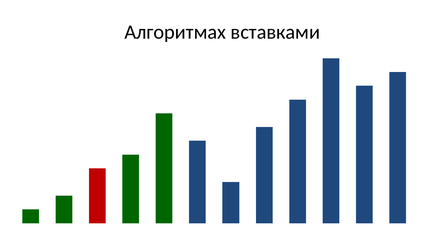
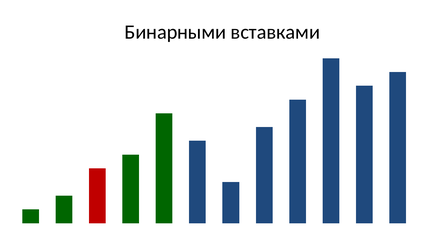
Алгоритмах: Алгоритмах -> Бинарными
